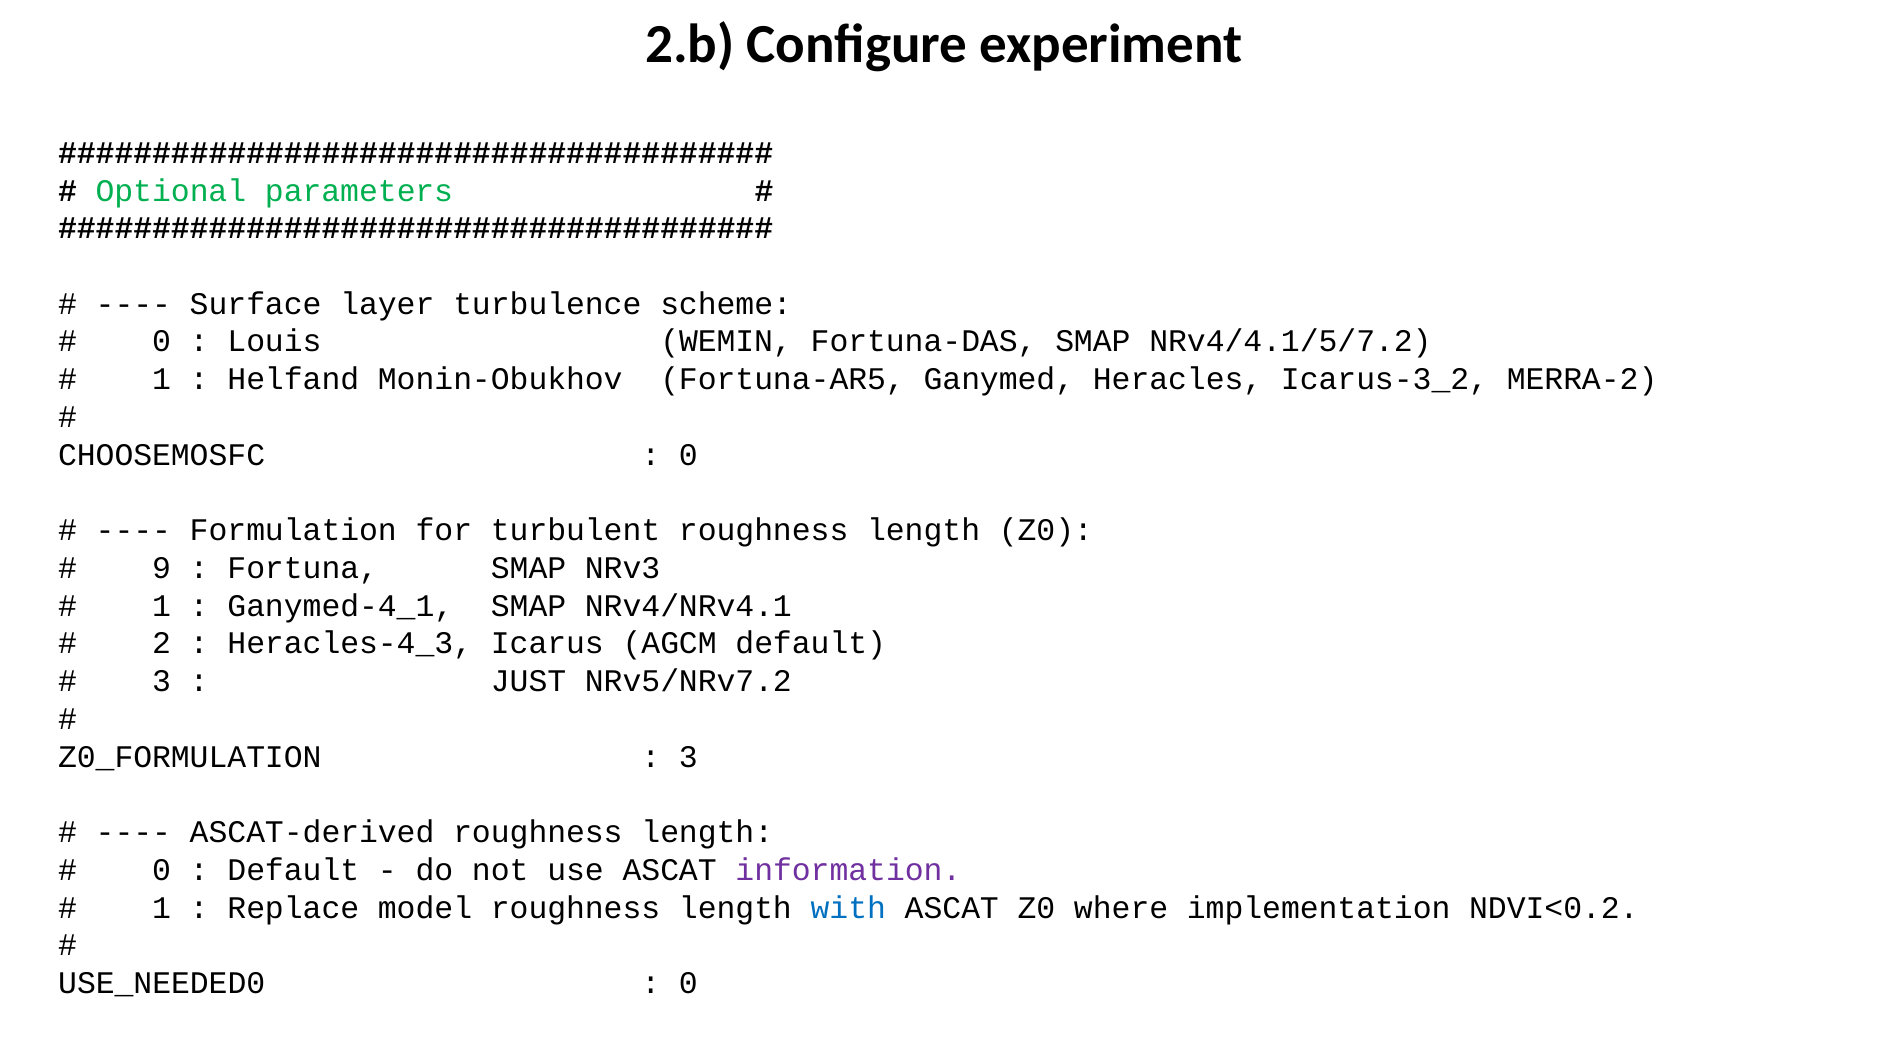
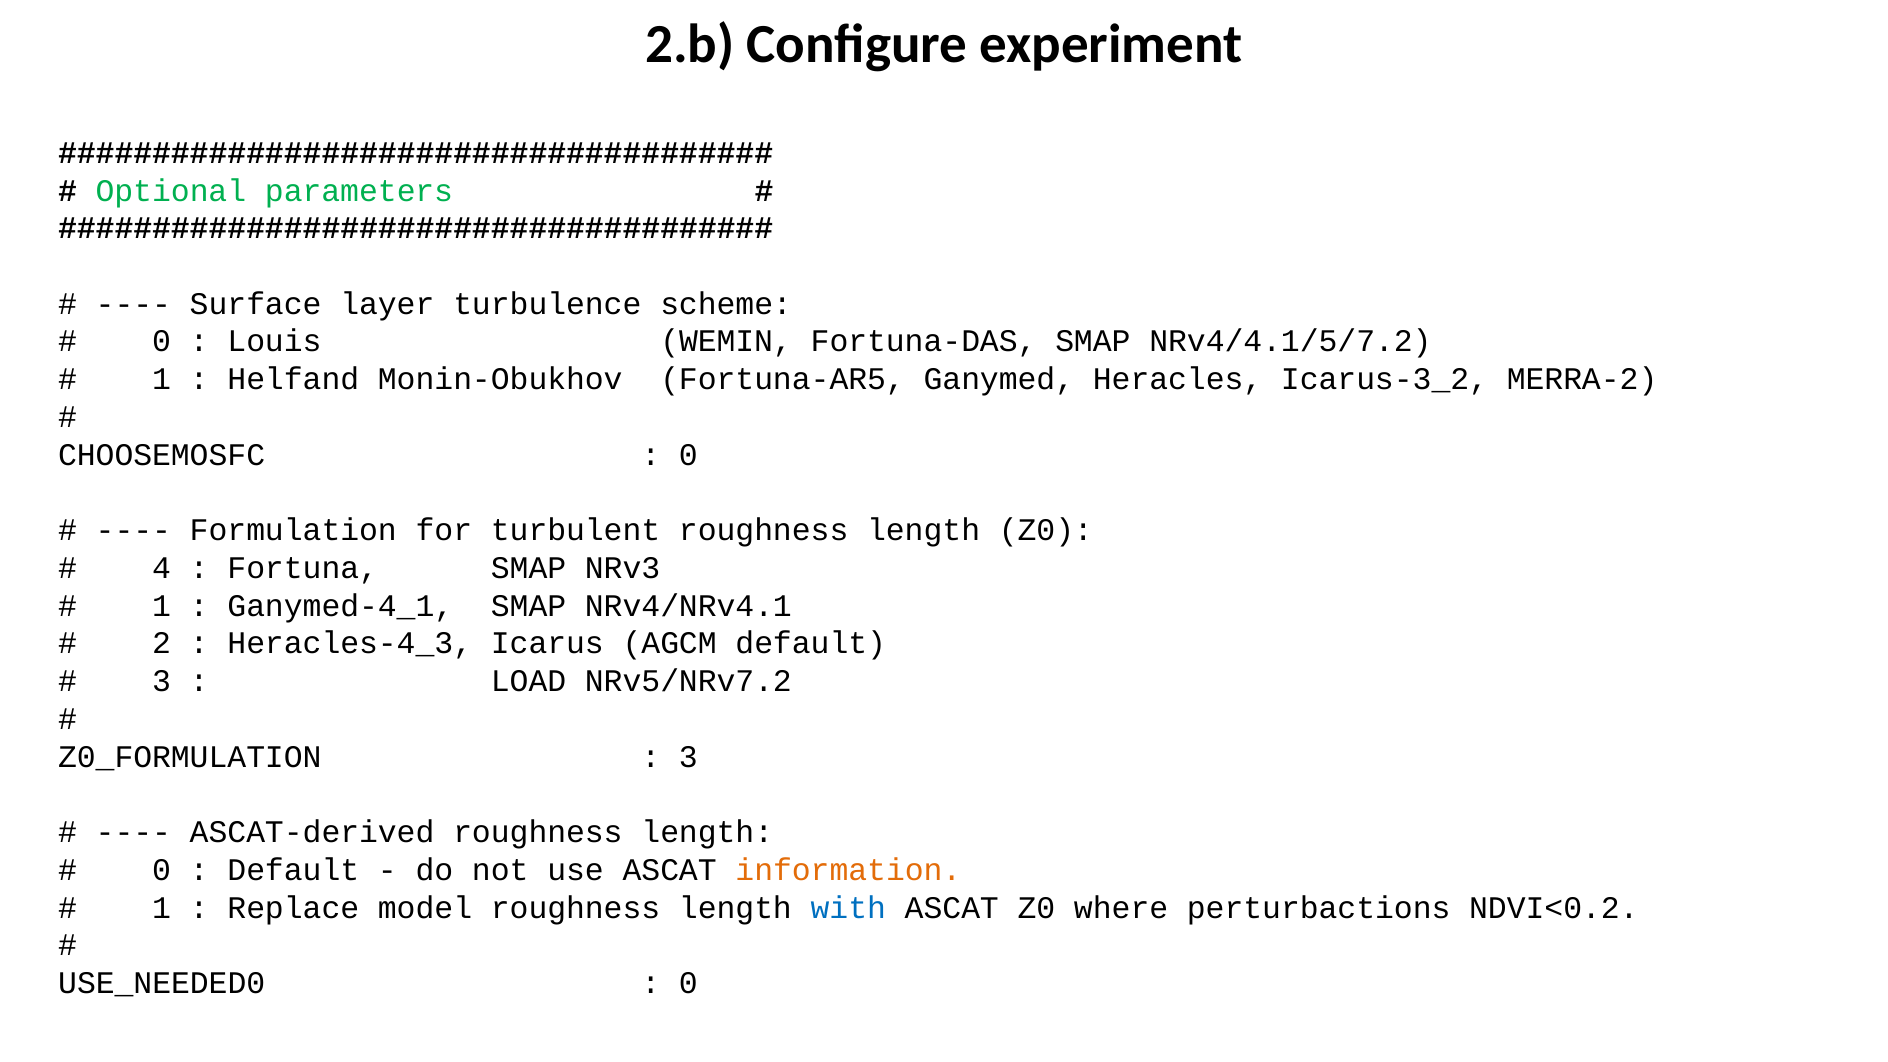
9: 9 -> 4
JUST: JUST -> LOAD
information colour: purple -> orange
implementation: implementation -> perturbactions
